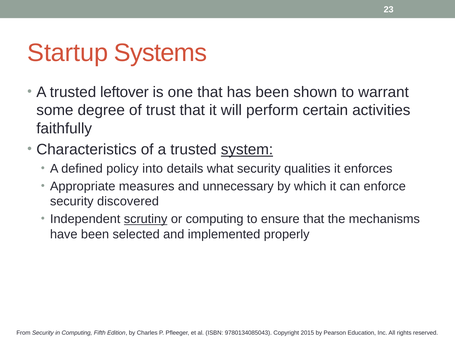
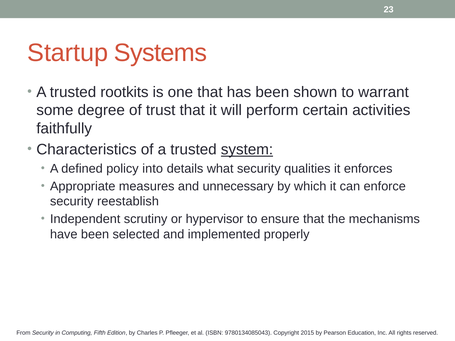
leftover: leftover -> rootkits
discovered: discovered -> reestablish
scrutiny underline: present -> none
or computing: computing -> hypervisor
